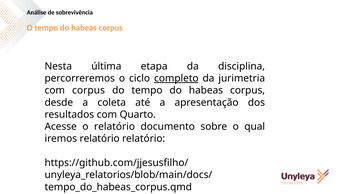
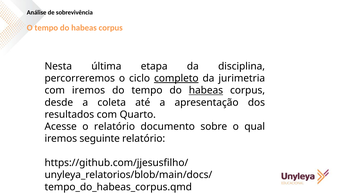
com corpus: corpus -> iremos
habeas at (206, 90) underline: none -> present
iremos relatório: relatório -> seguinte
